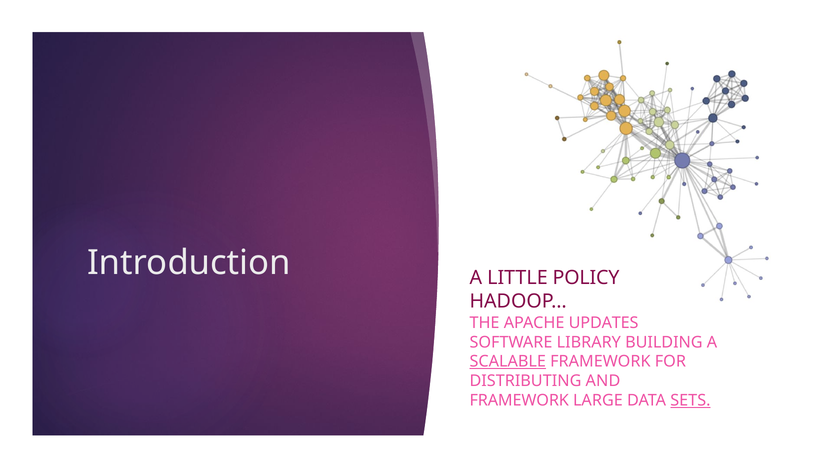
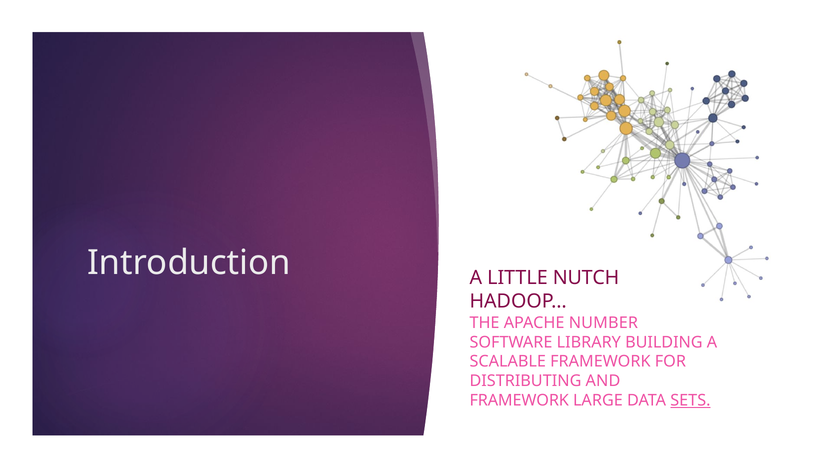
POLICY: POLICY -> NUTCH
UPDATES: UPDATES -> NUMBER
SCALABLE underline: present -> none
